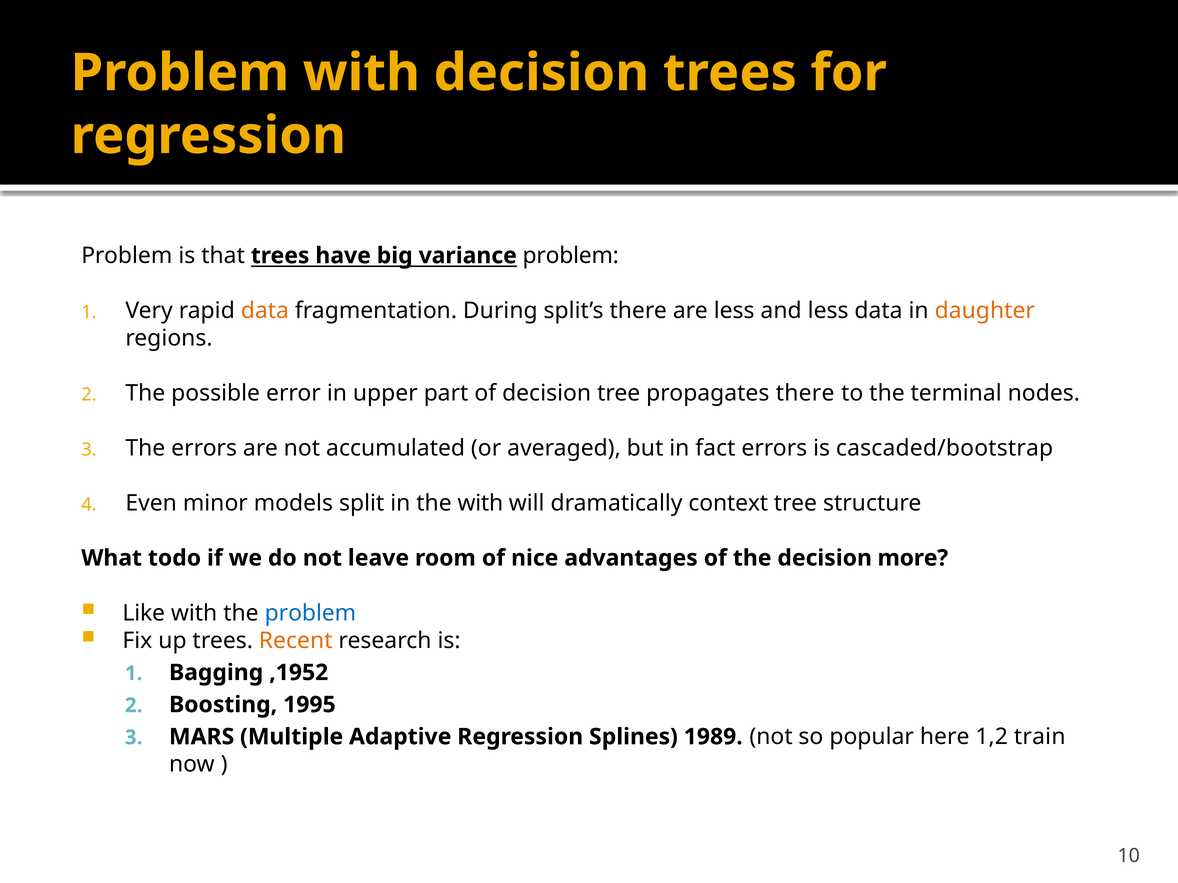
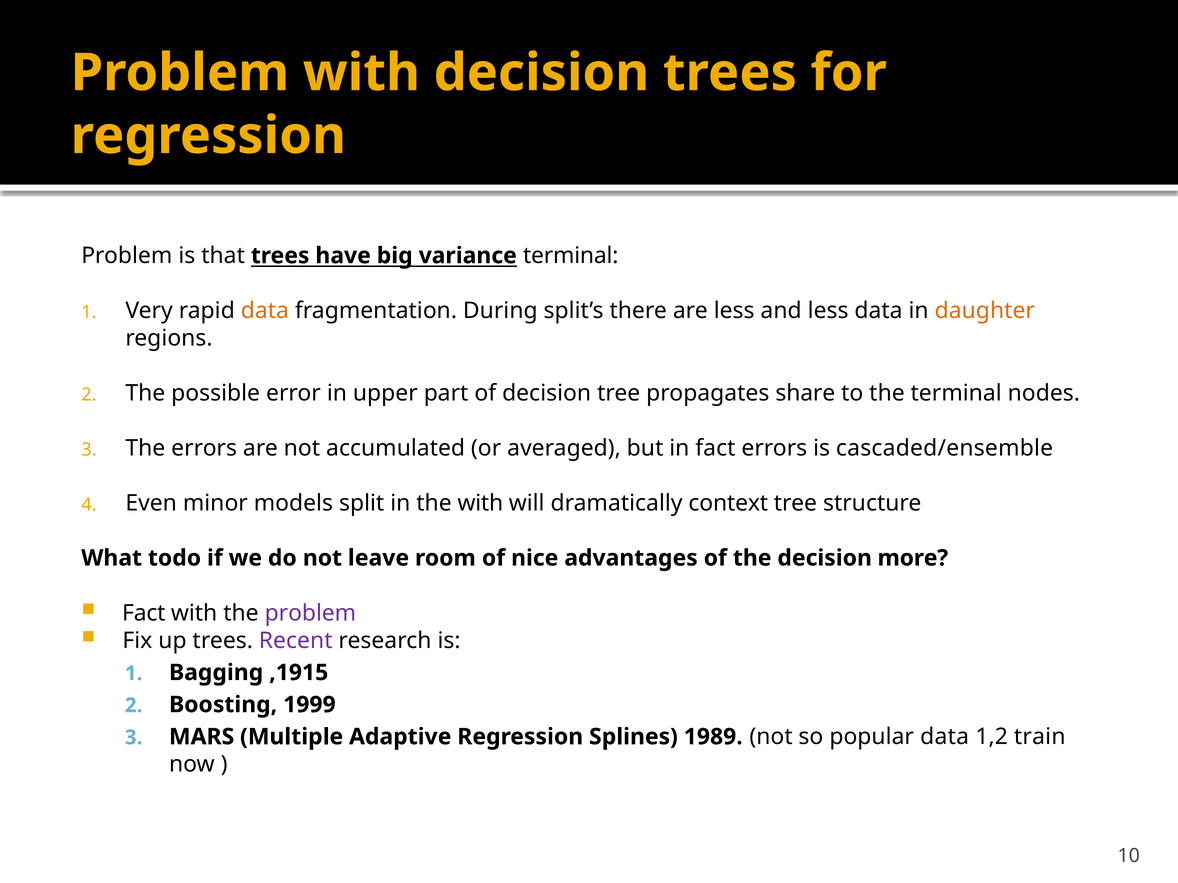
variance problem: problem -> terminal
propagates there: there -> share
cascaded/bootstrap: cascaded/bootstrap -> cascaded/ensemble
Like at (144, 613): Like -> Fact
problem at (310, 613) colour: blue -> purple
Recent colour: orange -> purple
,1952: ,1952 -> ,1915
1995: 1995 -> 1999
popular here: here -> data
